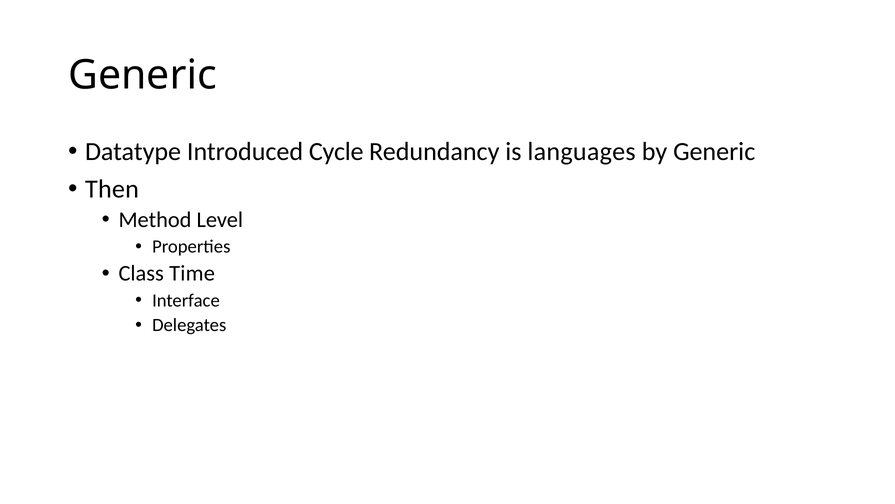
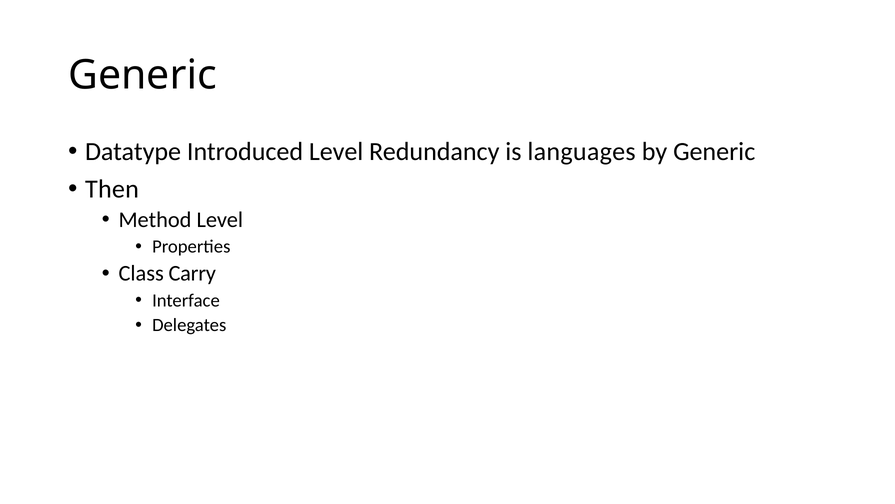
Introduced Cycle: Cycle -> Level
Time: Time -> Carry
